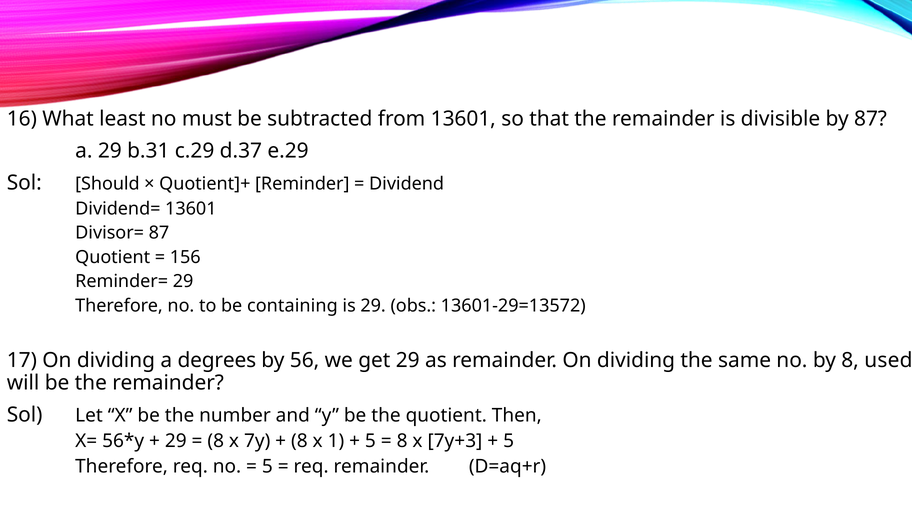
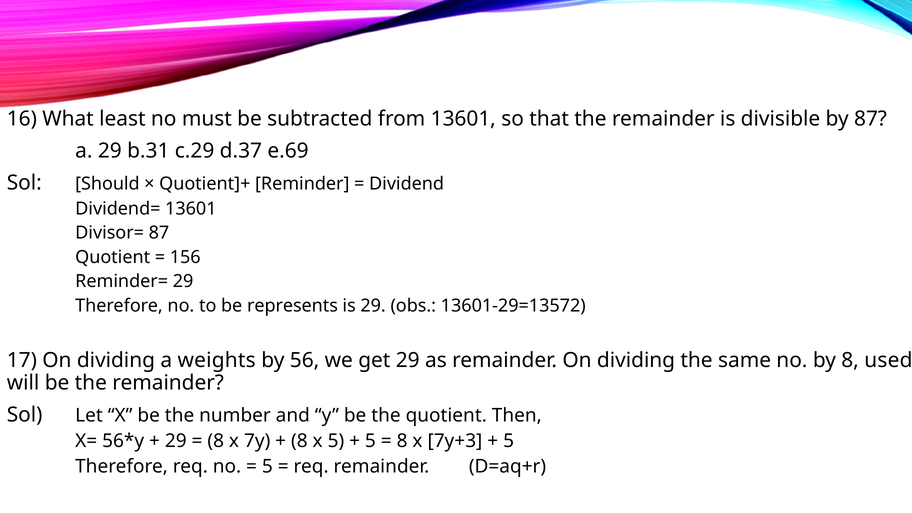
e.29: e.29 -> e.69
containing: containing -> represents
degrees: degrees -> weights
x 1: 1 -> 5
